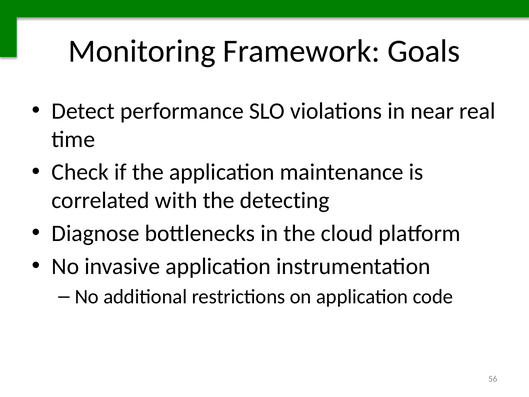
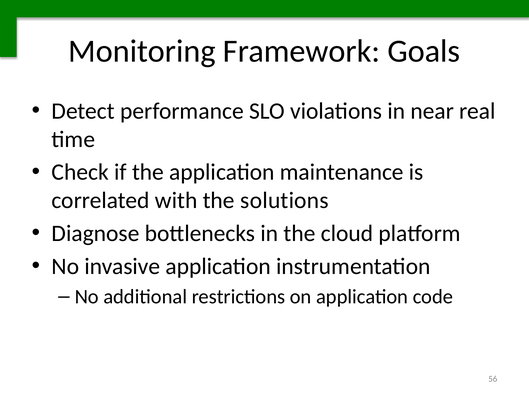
detecting: detecting -> solutions
